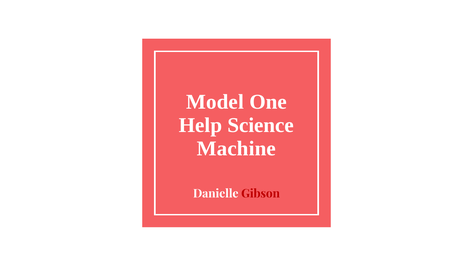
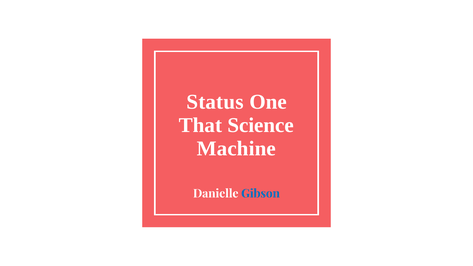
Model: Model -> Status
Help: Help -> That
Gibson colour: red -> blue
